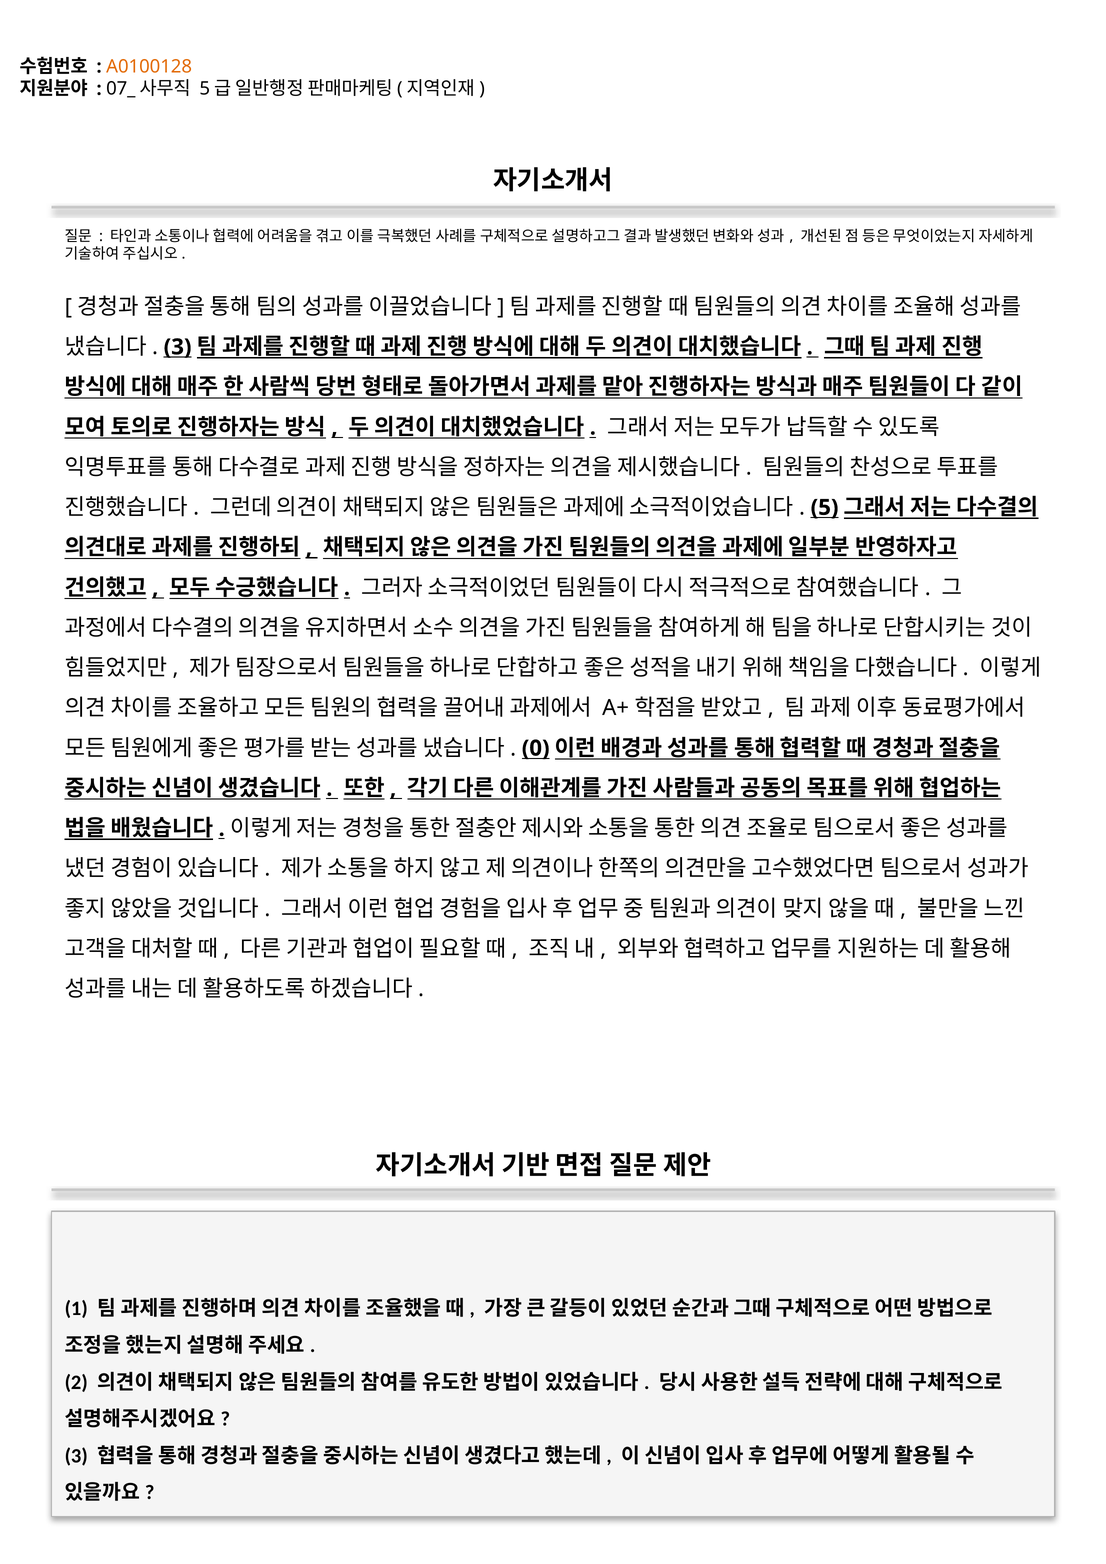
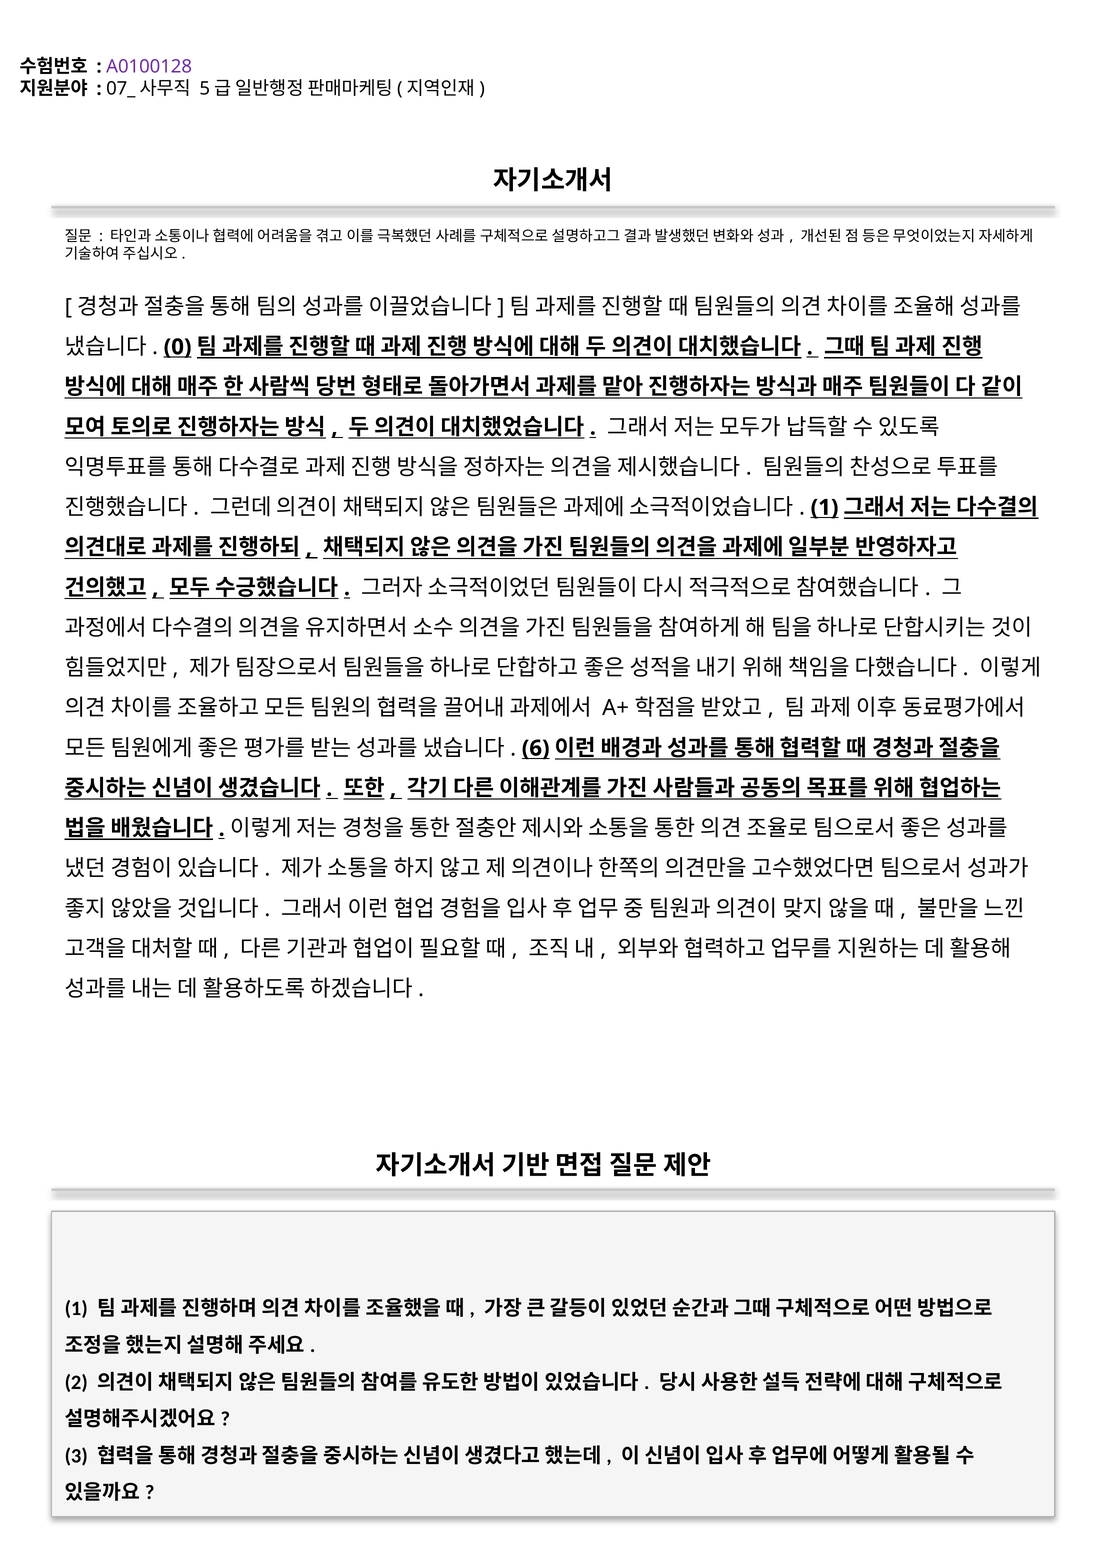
A0100128 colour: orange -> purple
3 at (178, 347): 3 -> 0
5 at (825, 508): 5 -> 1
0: 0 -> 6
